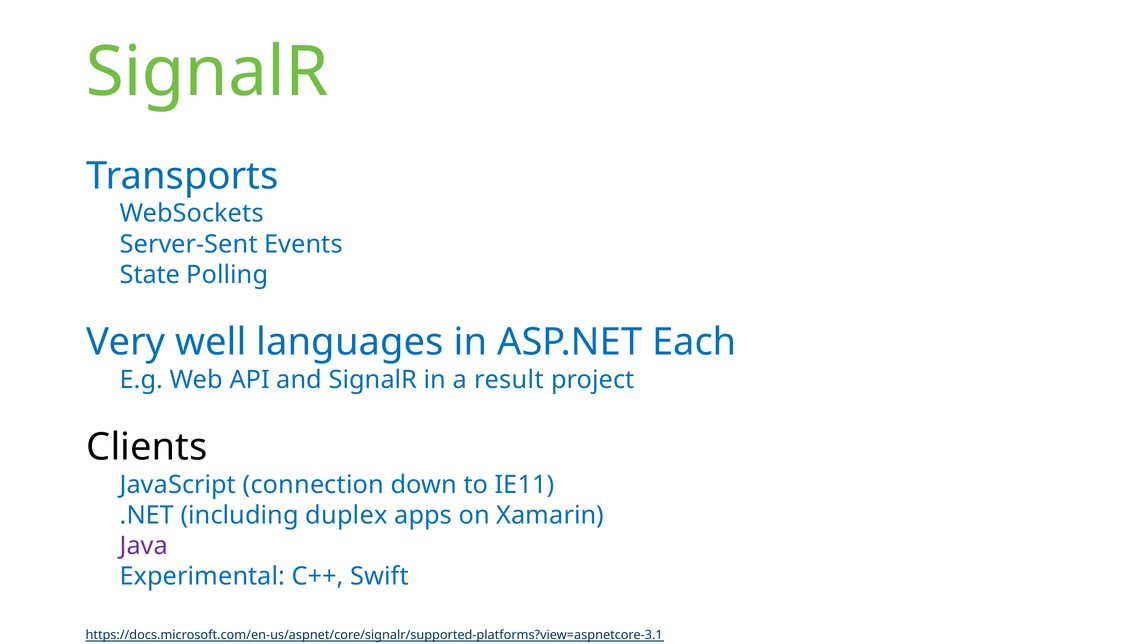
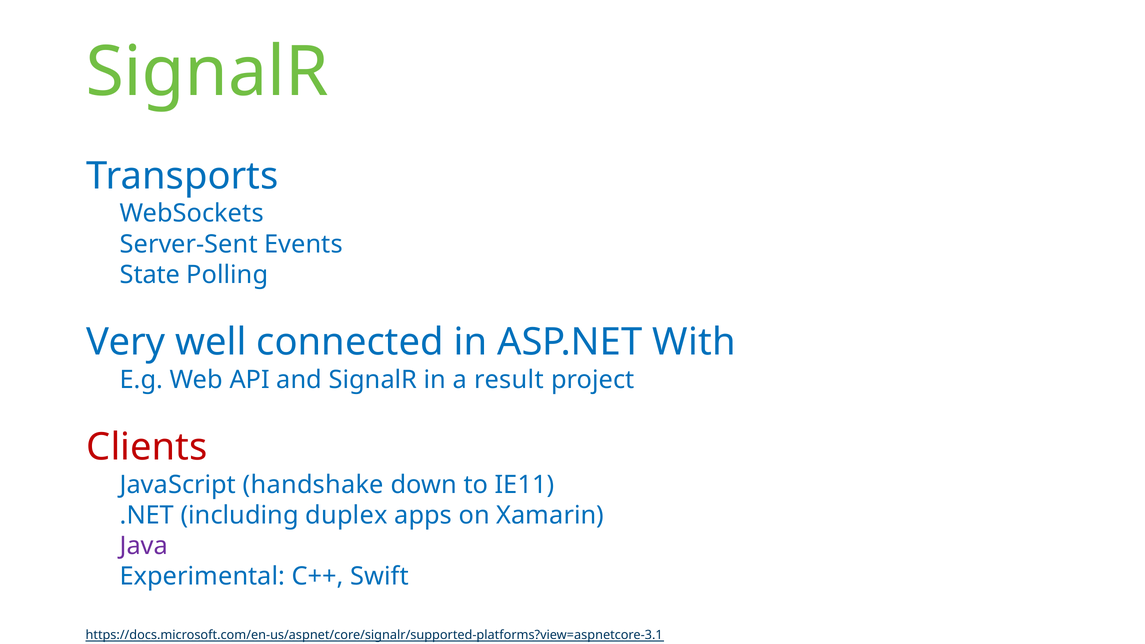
languages: languages -> connected
Each: Each -> With
Clients colour: black -> red
connection: connection -> handshake
